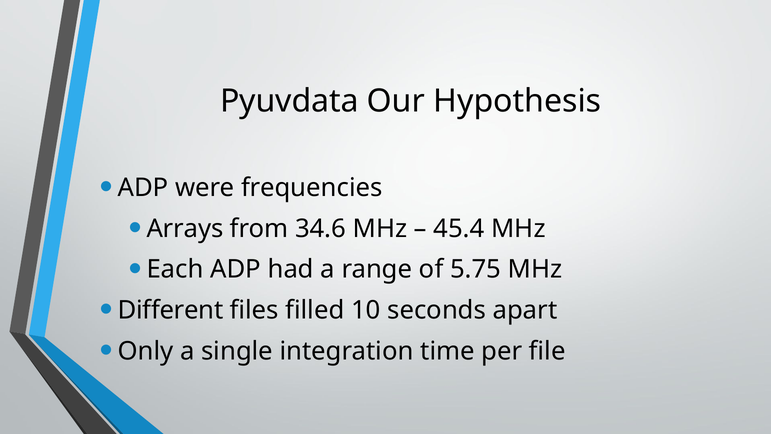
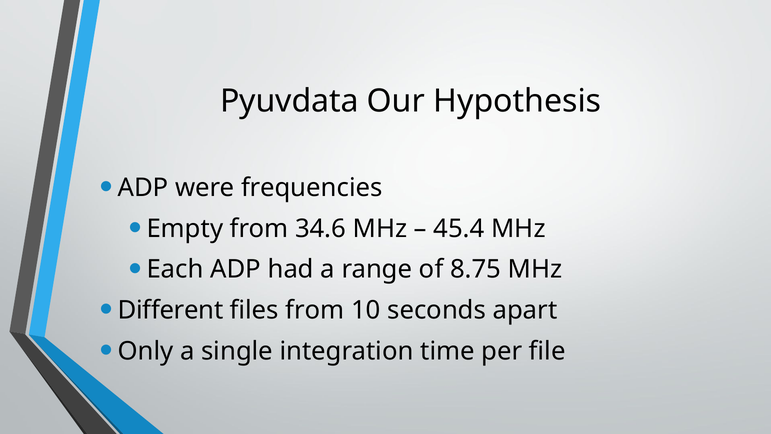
Arrays: Arrays -> Empty
5.75: 5.75 -> 8.75
files filled: filled -> from
